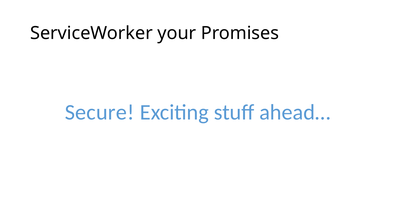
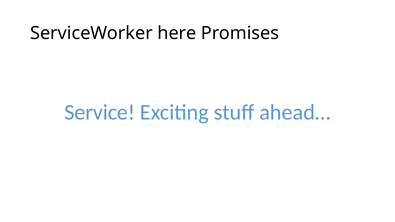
your: your -> here
Secure: Secure -> Service
